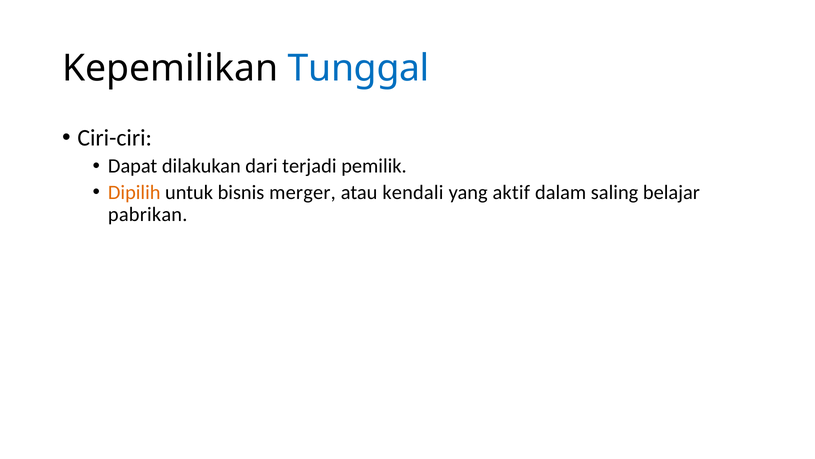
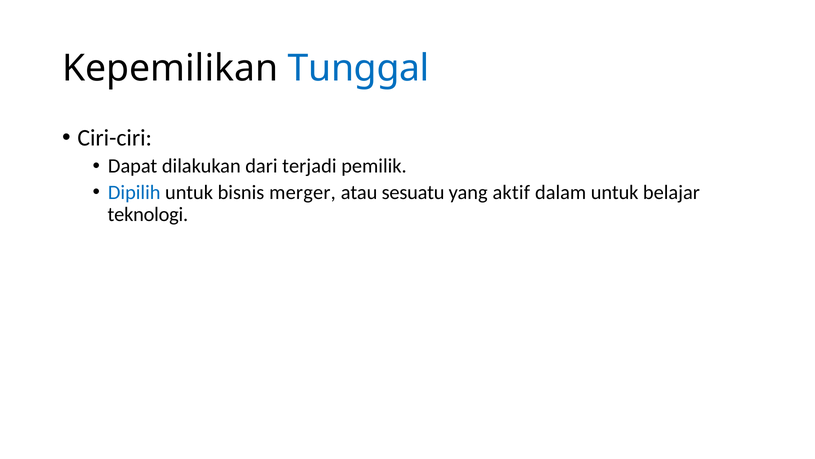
Dipilih colour: orange -> blue
kendali: kendali -> sesuatu
dalam saling: saling -> untuk
pabrikan: pabrikan -> teknologi
